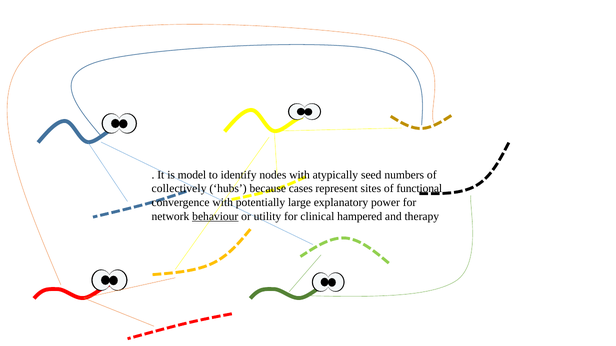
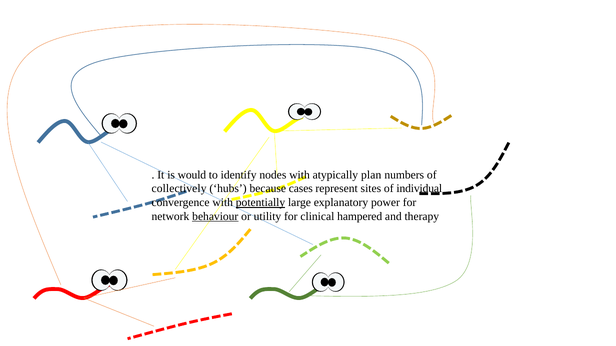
model: model -> would
seed: seed -> plan
functional: functional -> individual
potentially underline: none -> present
